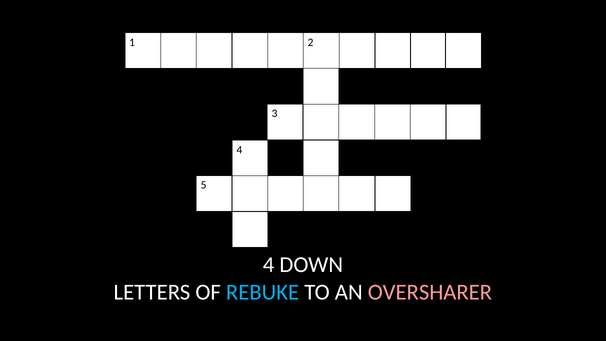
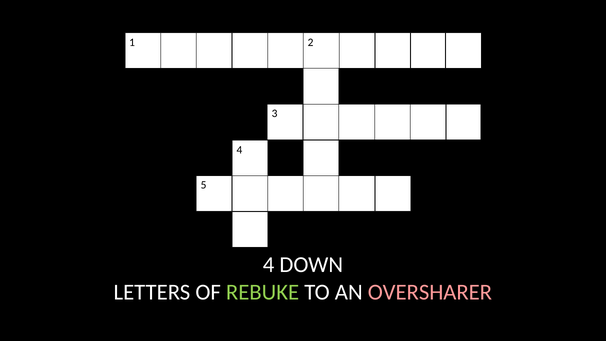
REBUKE colour: light blue -> light green
